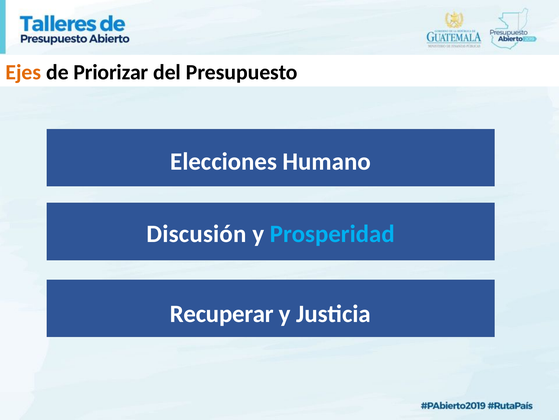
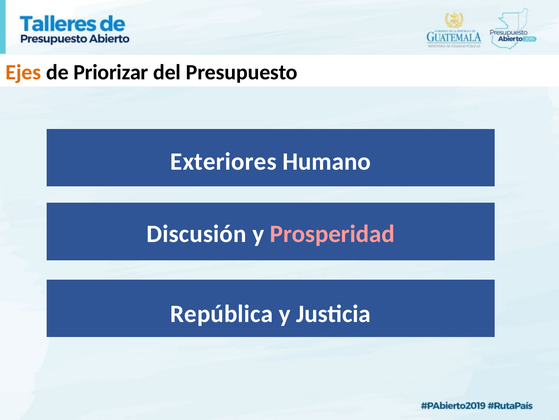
Elecciones: Elecciones -> Exteriores
Prosperidad colour: light blue -> pink
Recuperar: Recuperar -> República
